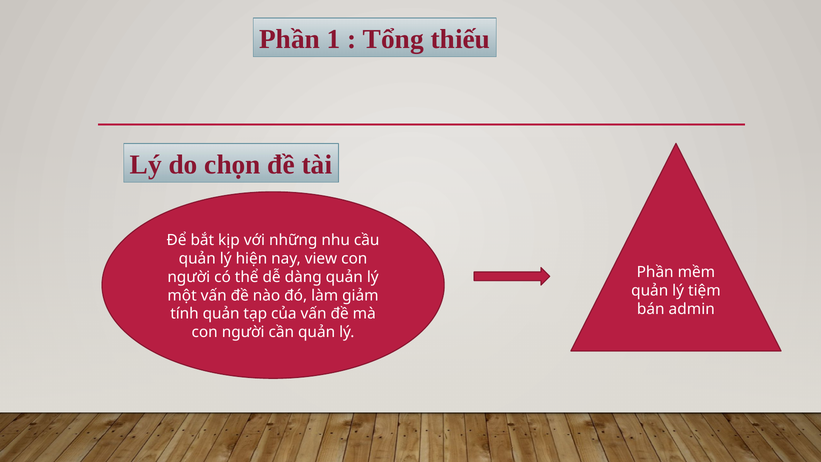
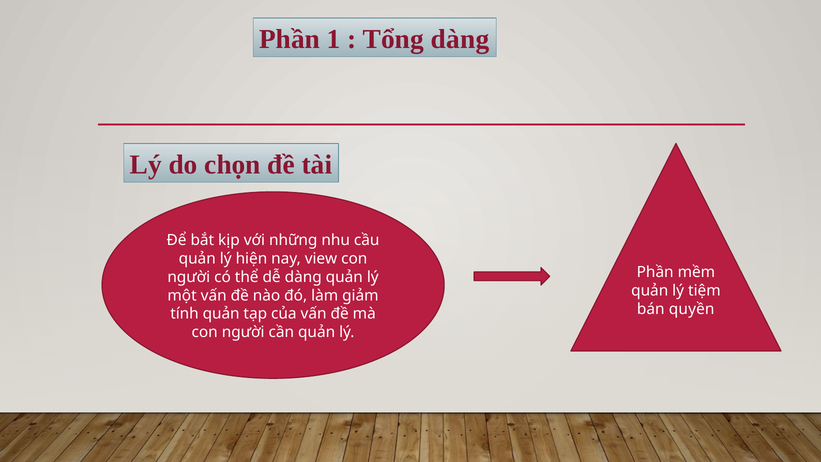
Tổng thiếu: thiếu -> dàng
admin: admin -> quyền
